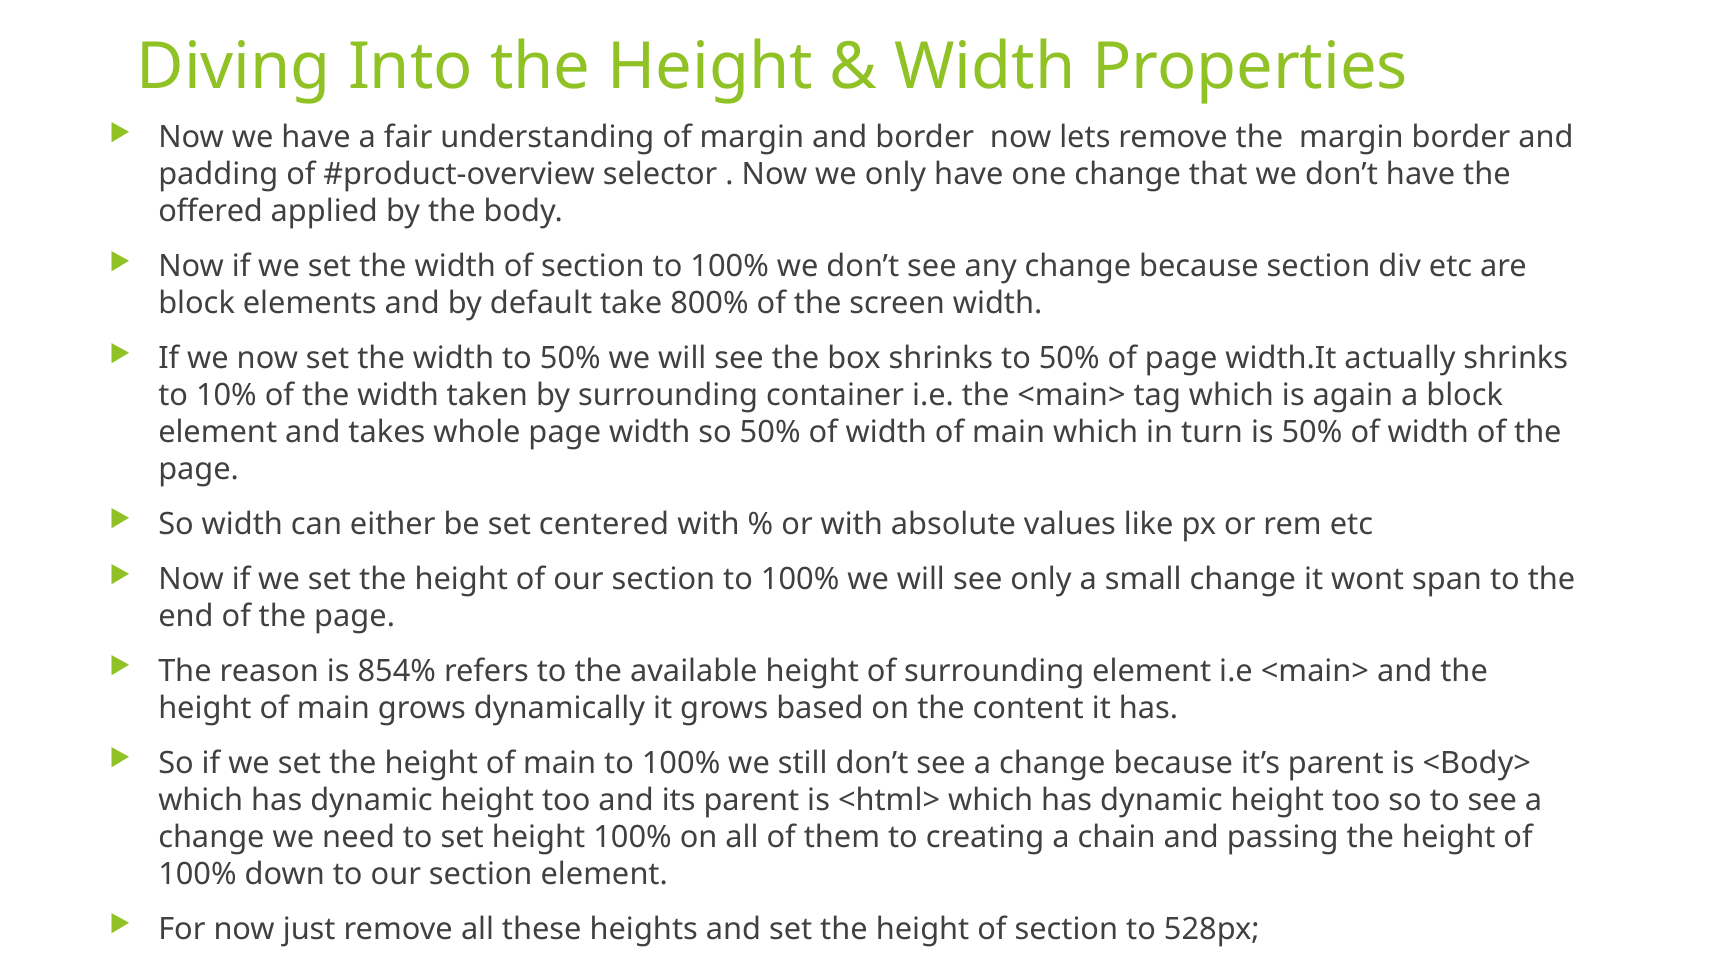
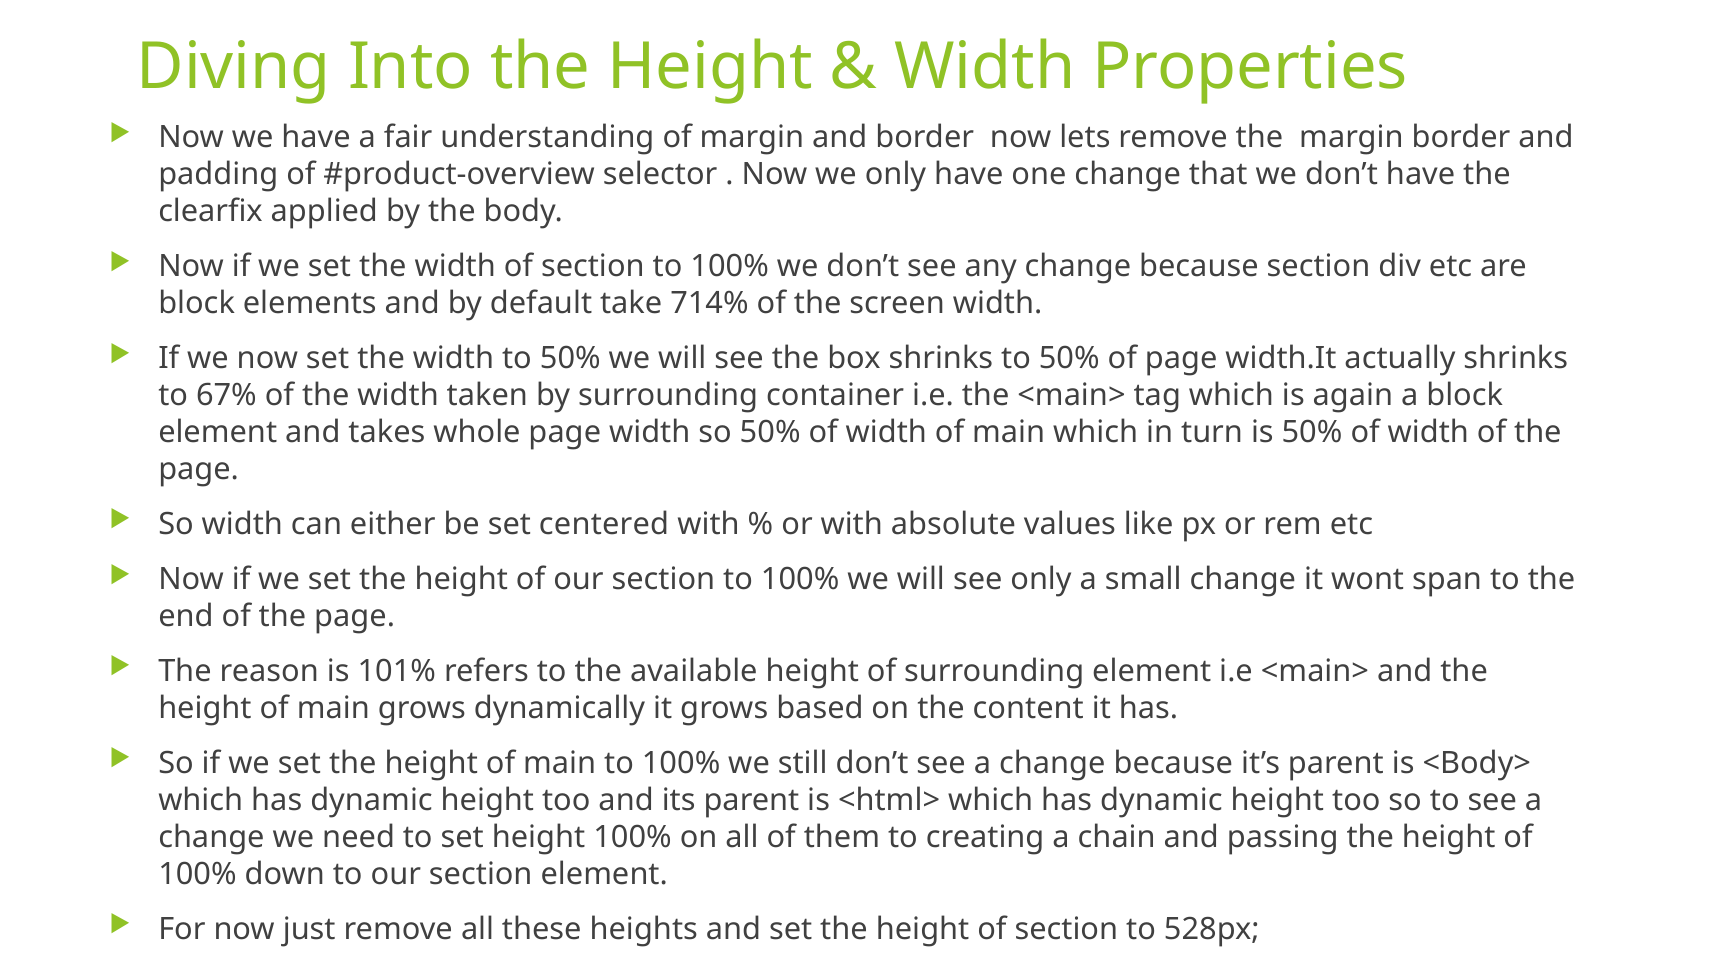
offered: offered -> clearfix
800%: 800% -> 714%
10%: 10% -> 67%
854%: 854% -> 101%
